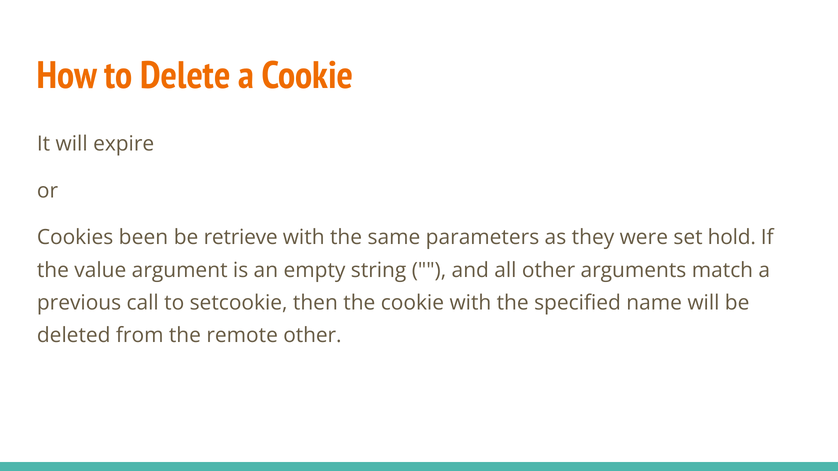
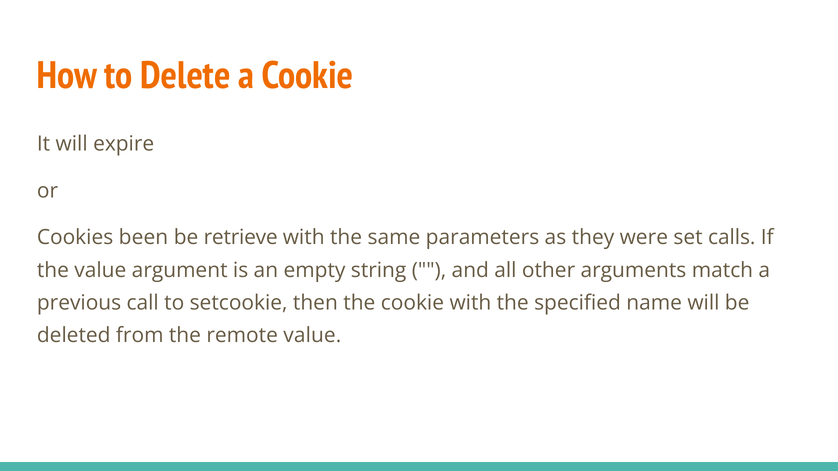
hold: hold -> calls
remote other: other -> value
